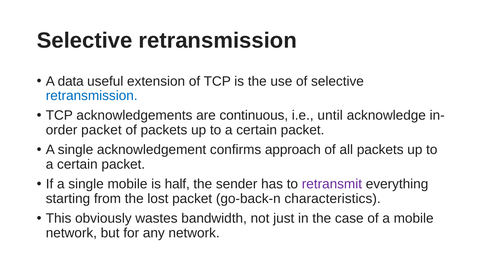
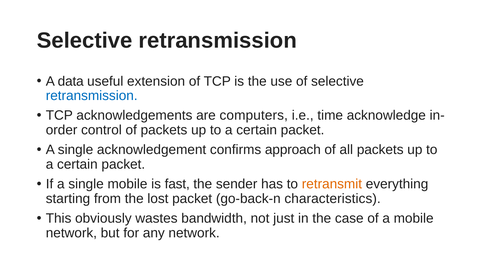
continuous: continuous -> computers
until: until -> time
packet at (101, 130): packet -> control
half: half -> fast
retransmit colour: purple -> orange
